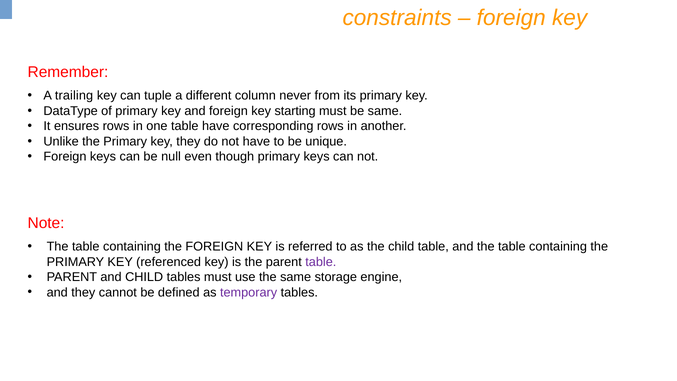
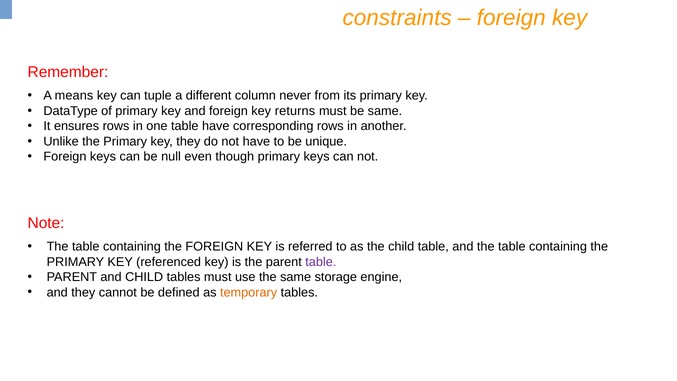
trailing: trailing -> means
starting: starting -> returns
temporary colour: purple -> orange
